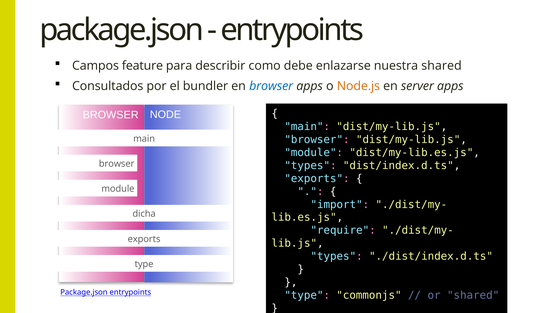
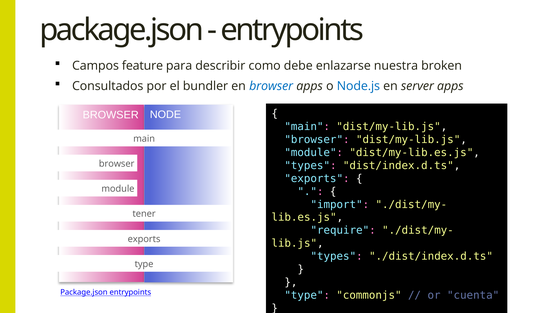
nuestra shared: shared -> broken
Node.js colour: orange -> blue
dicha: dicha -> tener
or shared: shared -> cuenta
